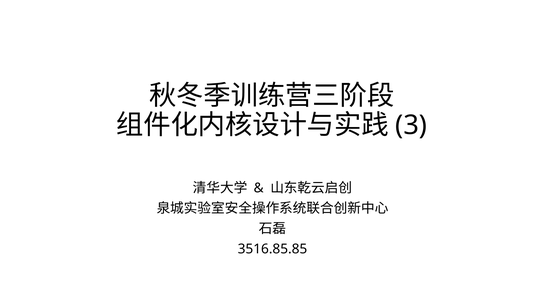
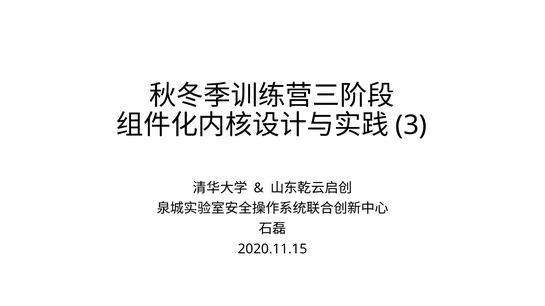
3516.85.85: 3516.85.85 -> 2020.11.15
